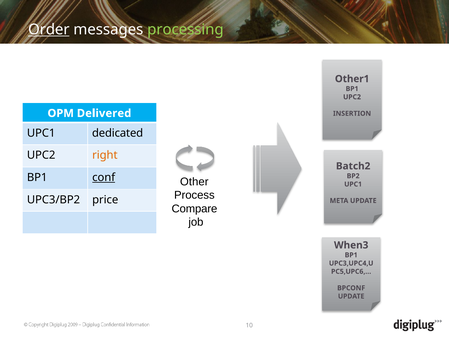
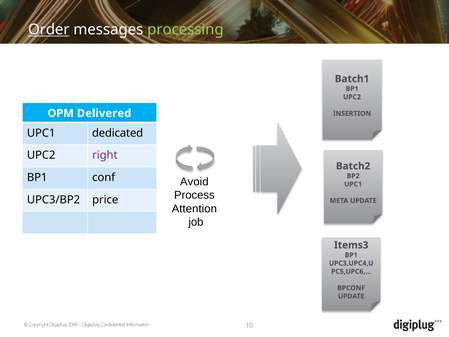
Other1: Other1 -> Batch1
right colour: orange -> purple
conf underline: present -> none
Other: Other -> Avoid
Compare: Compare -> Attention
When3: When3 -> Items3
